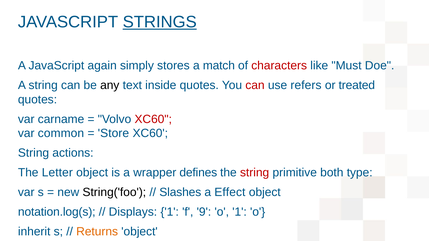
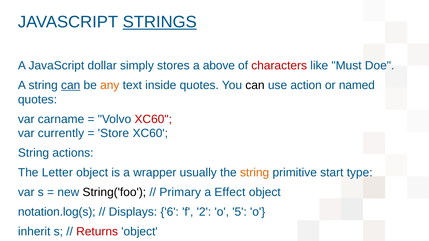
again: again -> dollar
match: match -> above
can at (71, 85) underline: none -> present
any colour: black -> orange
can at (255, 85) colour: red -> black
refers: refers -> action
treated: treated -> named
common: common -> currently
defines: defines -> usually
string at (255, 173) colour: red -> orange
both: both -> start
Slashes: Slashes -> Primary
Displays 1: 1 -> 6
9: 9 -> 2
o 1: 1 -> 5
Returns colour: orange -> red
